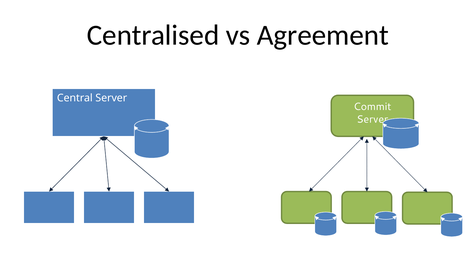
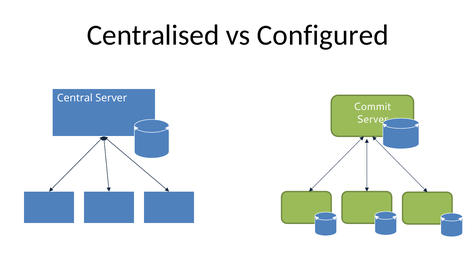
Agreement: Agreement -> Configured
